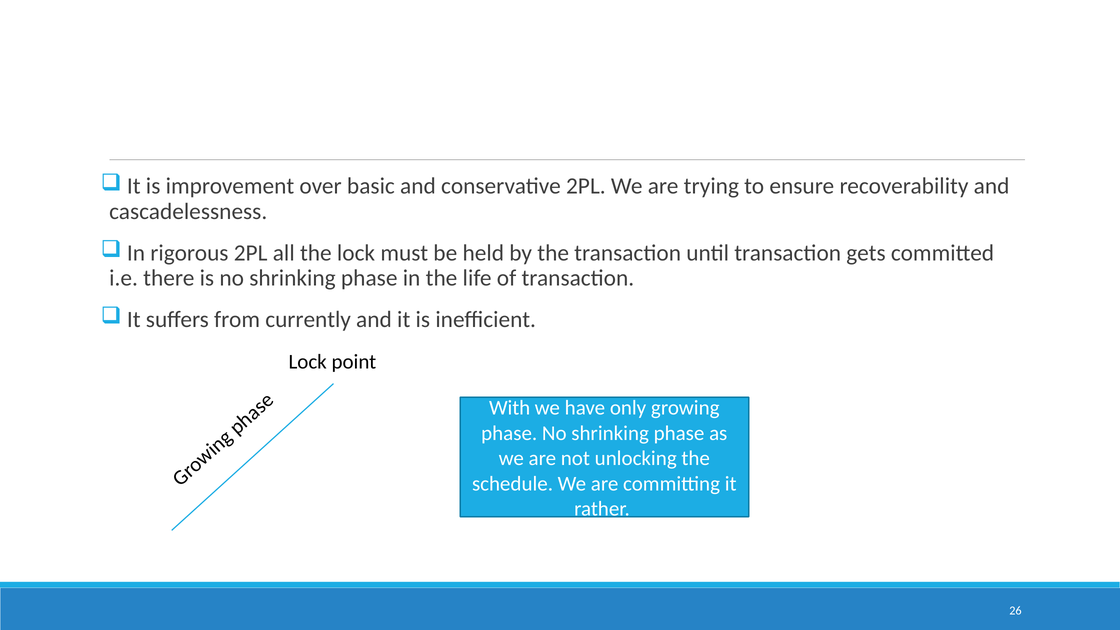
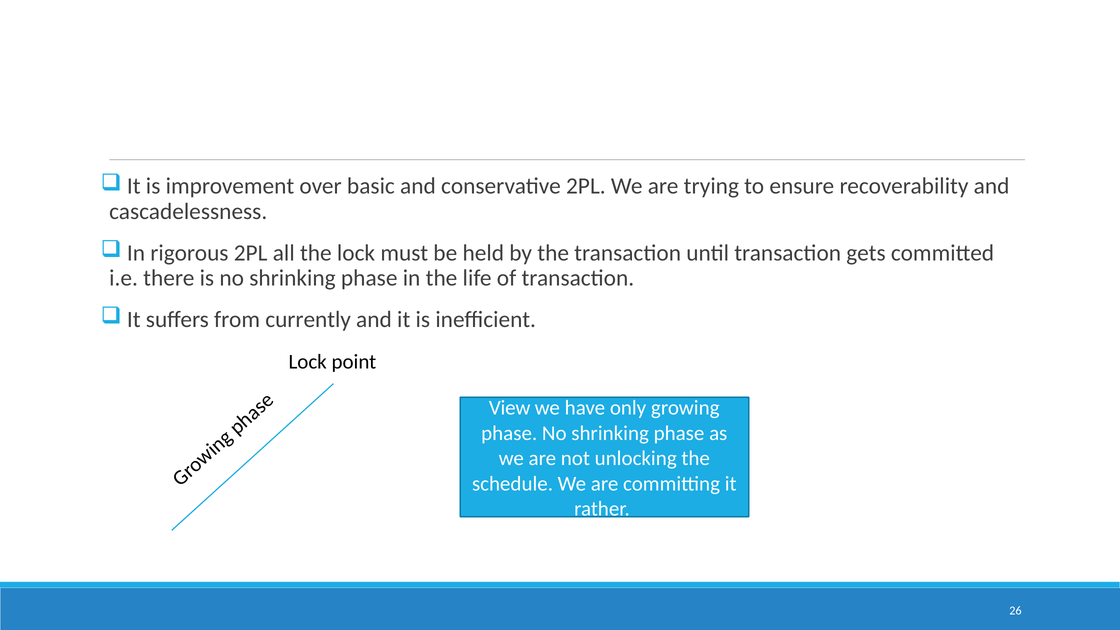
With: With -> View
